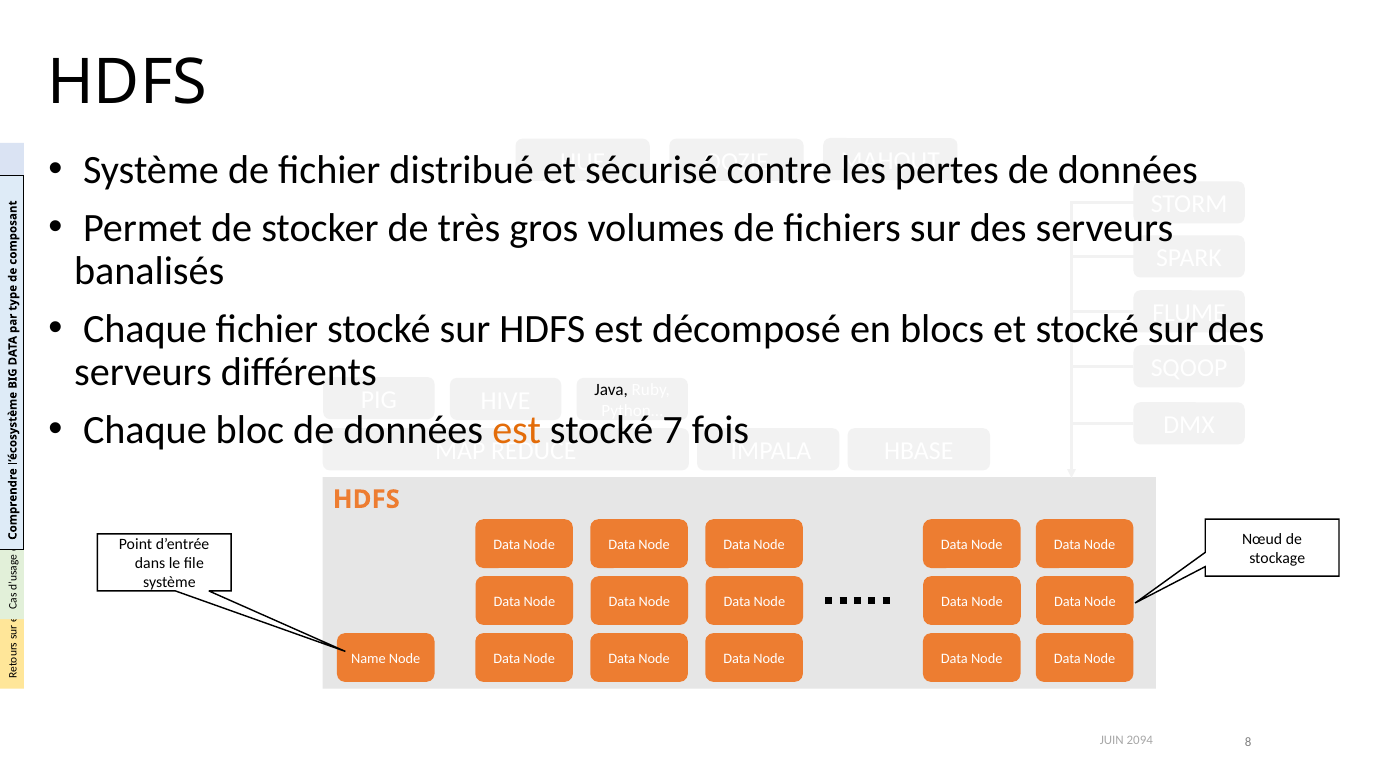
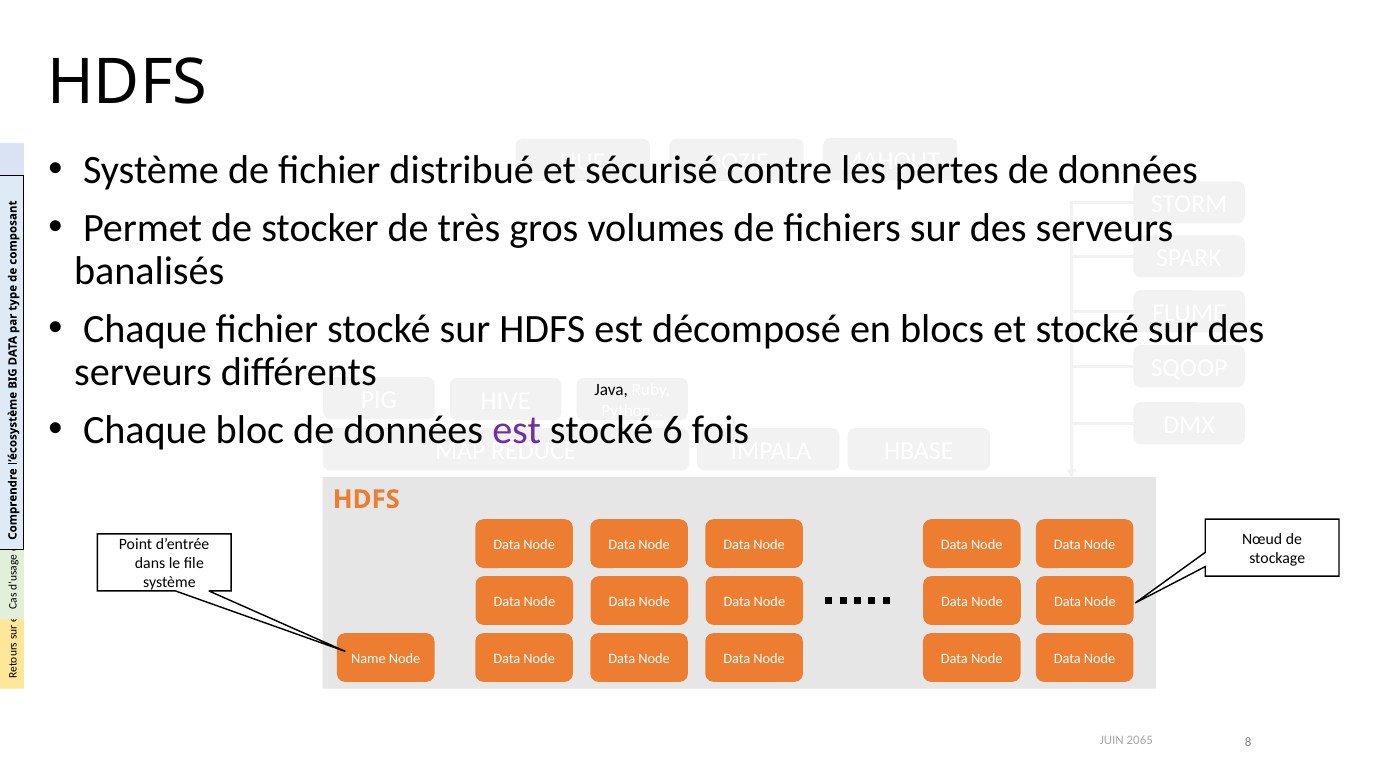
est at (517, 430) colour: orange -> purple
7: 7 -> 6
2094: 2094 -> 2065
